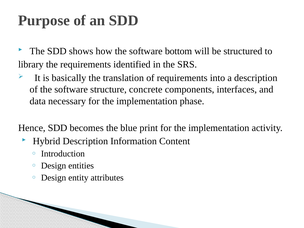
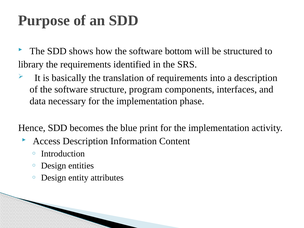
concrete: concrete -> program
Hybrid: Hybrid -> Access
